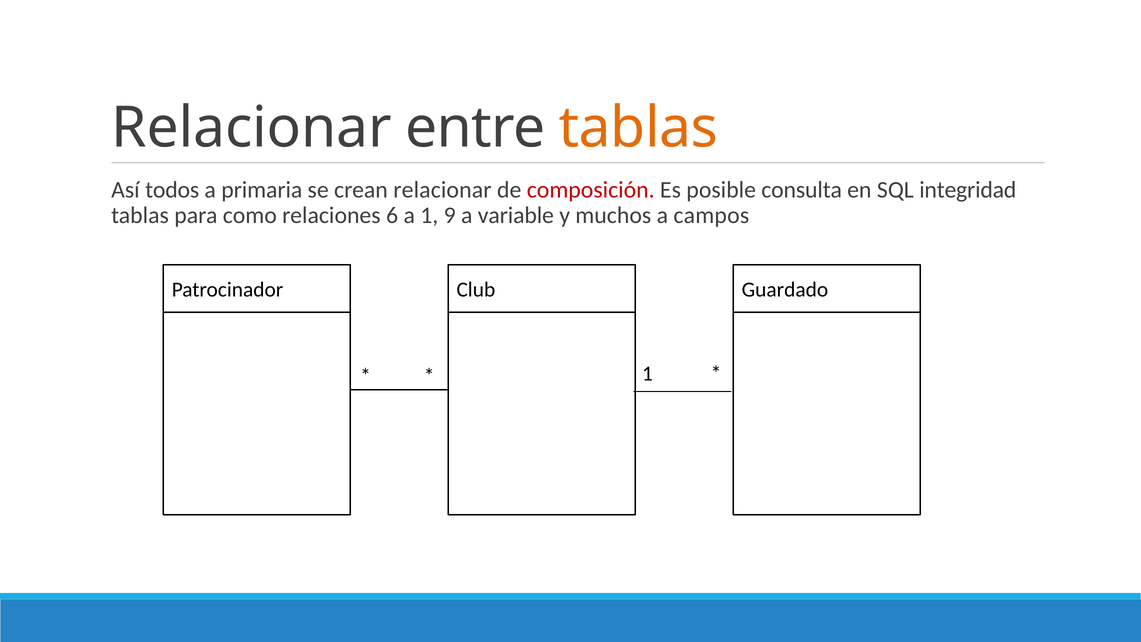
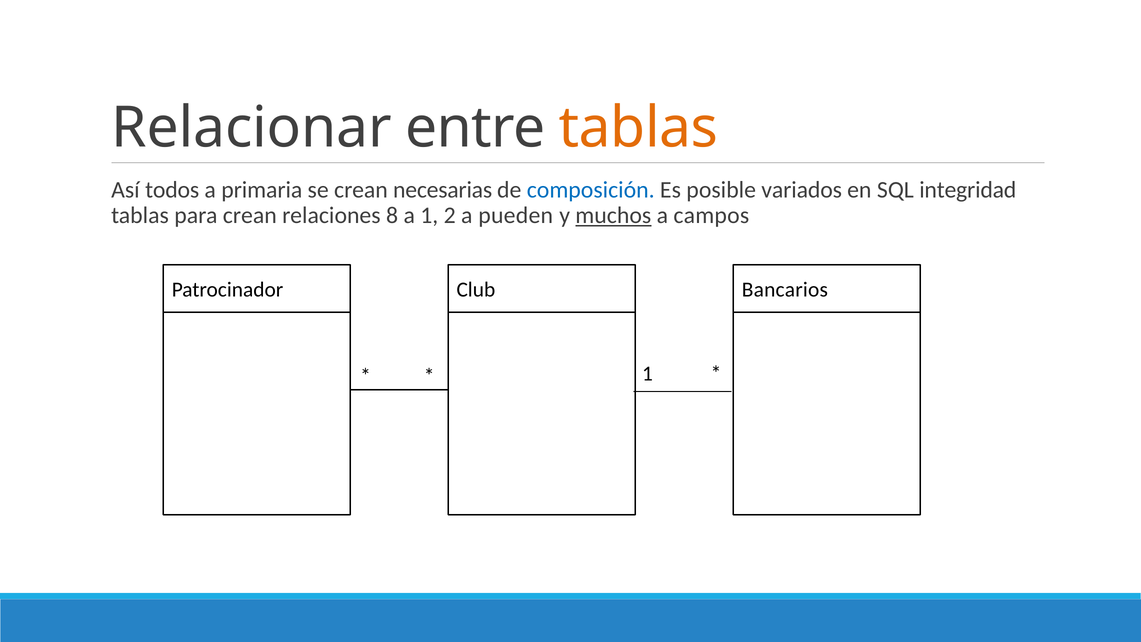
crean relacionar: relacionar -> necesarias
composición colour: red -> blue
consulta: consulta -> variados
para como: como -> crean
6: 6 -> 8
9: 9 -> 2
variable: variable -> pueden
muchos underline: none -> present
Guardado: Guardado -> Bancarios
